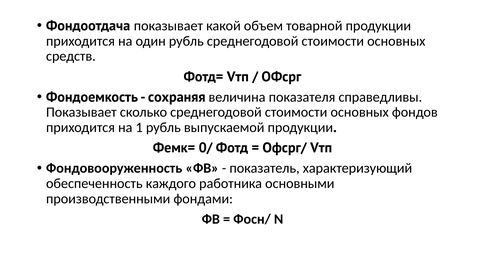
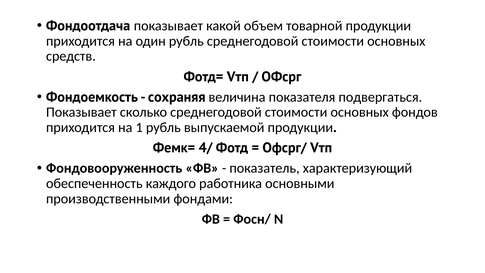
справедливы: справедливы -> подвергаться
0/: 0/ -> 4/
